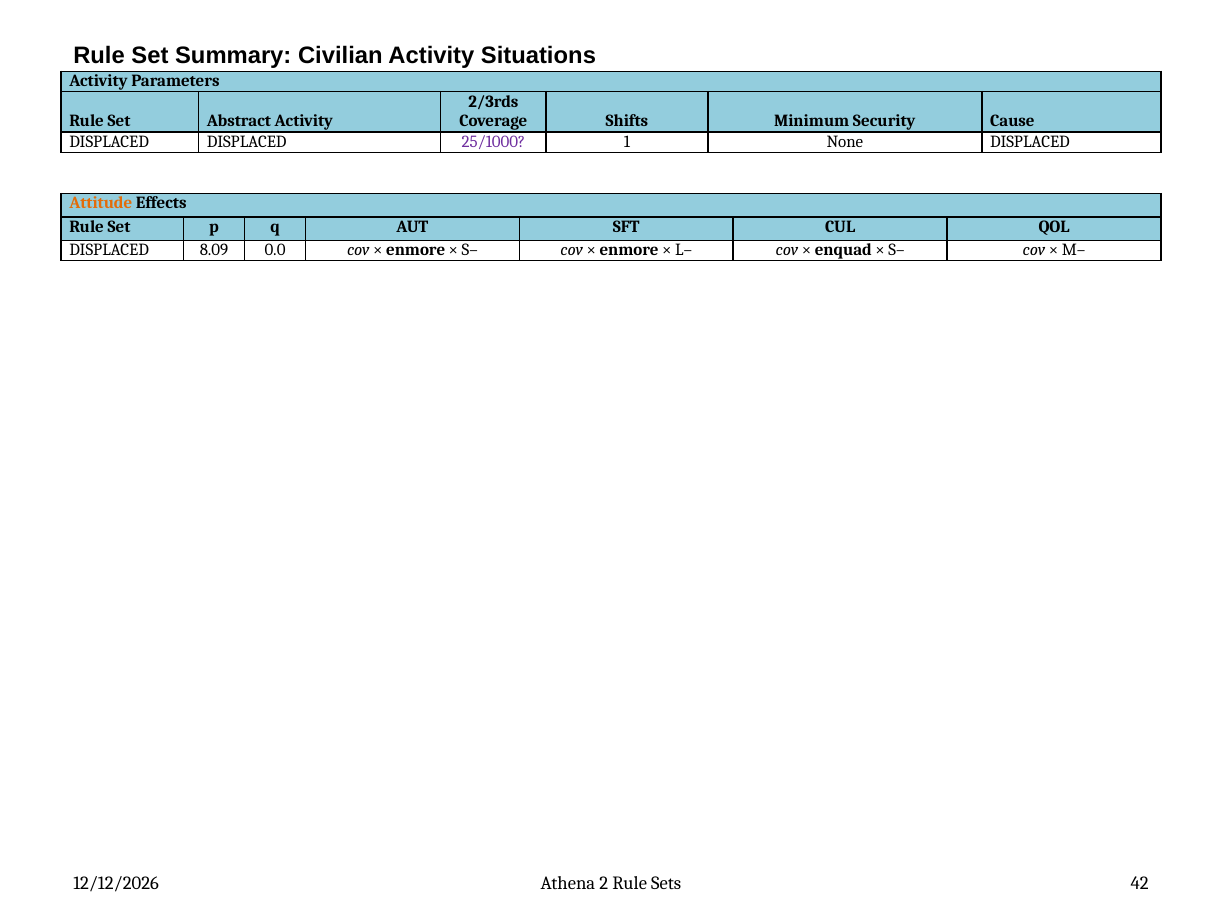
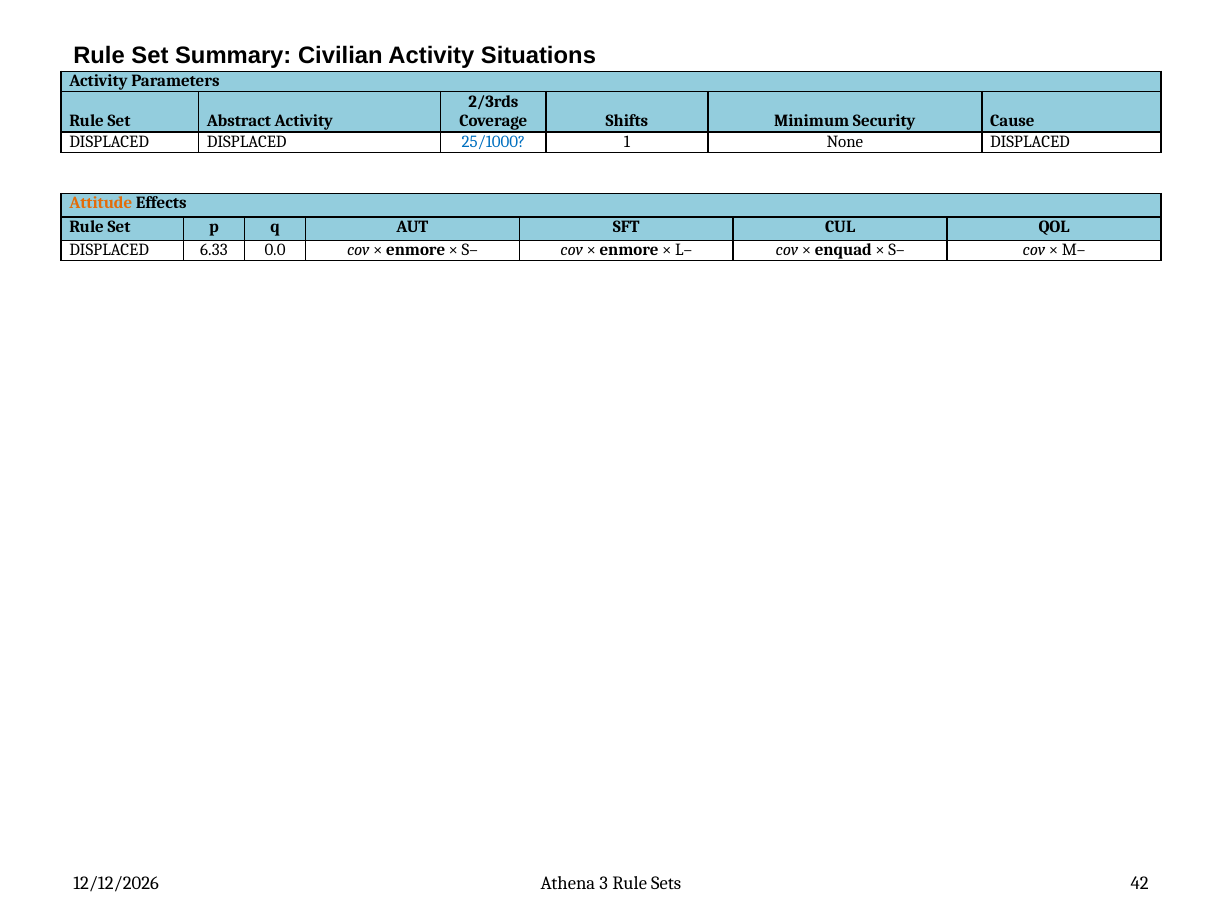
25/1000 colour: purple -> blue
8.09: 8.09 -> 6.33
2: 2 -> 3
